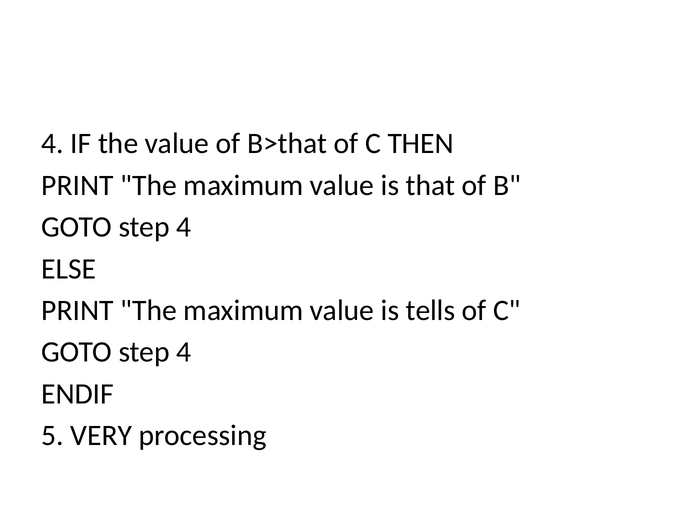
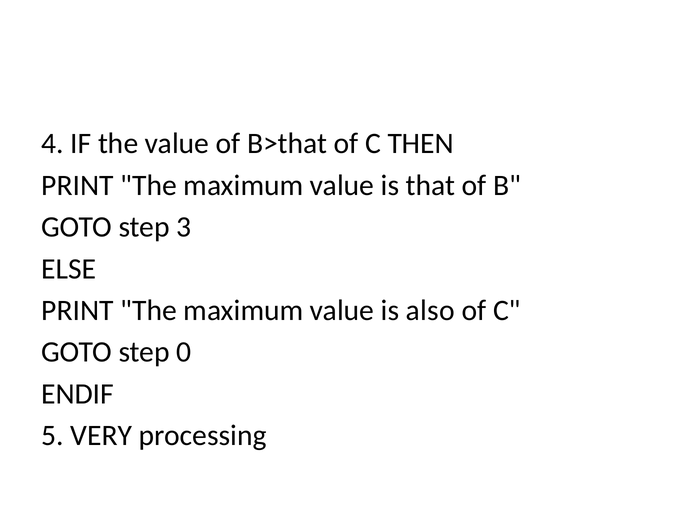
4 at (184, 227): 4 -> 3
tells: tells -> also
4 at (184, 352): 4 -> 0
